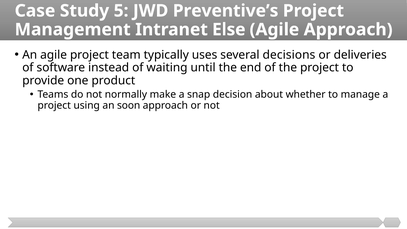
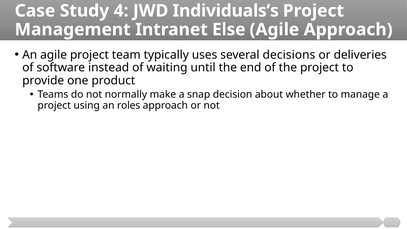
5: 5 -> 4
Preventive’s: Preventive’s -> Individuals’s
soon: soon -> roles
